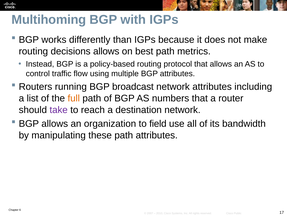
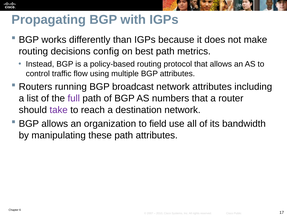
Multihoming: Multihoming -> Propagating
decisions allows: allows -> config
full colour: orange -> purple
